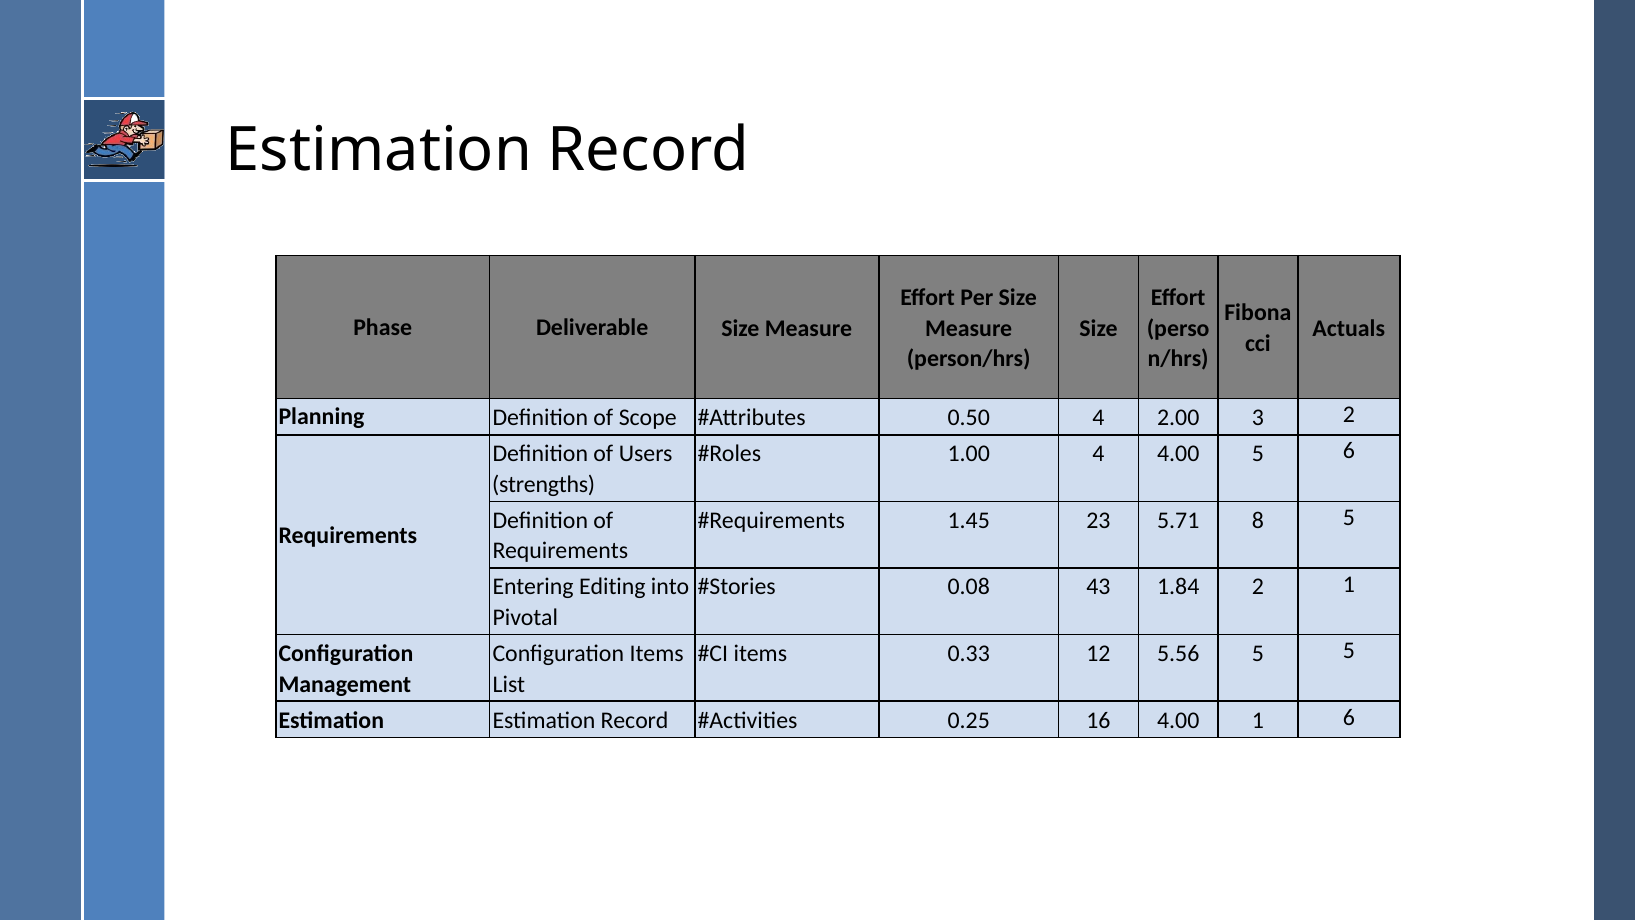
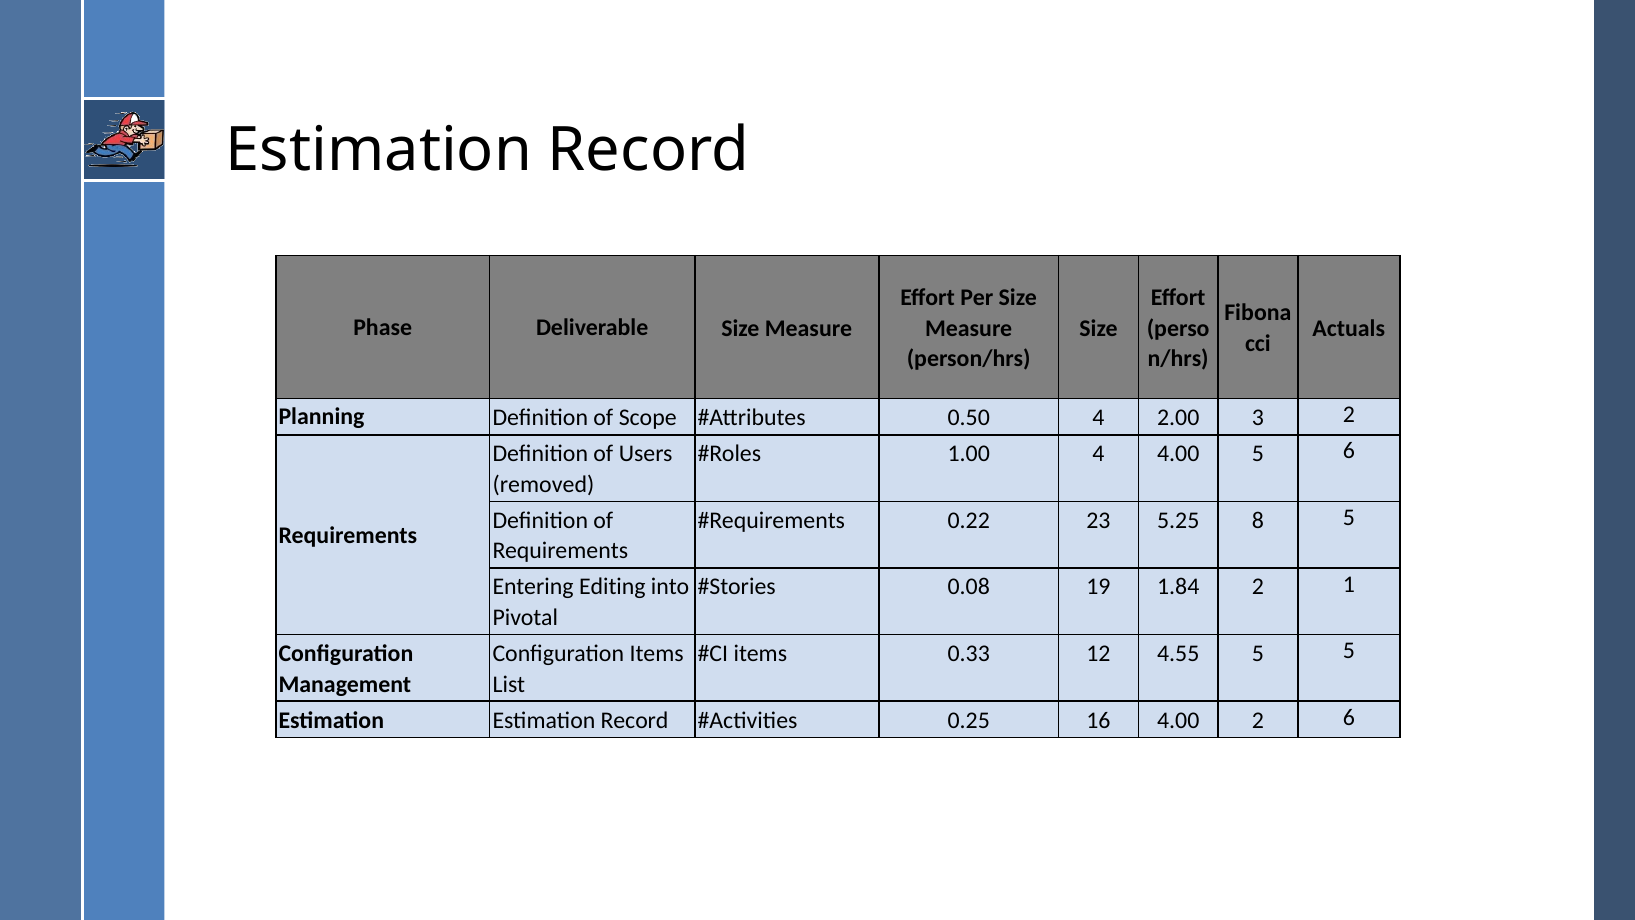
strengths: strengths -> removed
1.45: 1.45 -> 0.22
5.71: 5.71 -> 5.25
43: 43 -> 19
5.56: 5.56 -> 4.55
4.00 1: 1 -> 2
